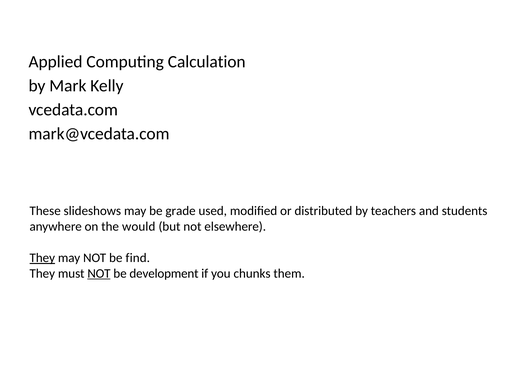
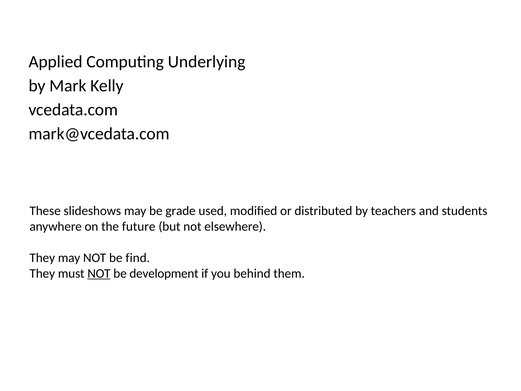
Calculation: Calculation -> Underlying
would: would -> future
They at (42, 258) underline: present -> none
chunks: chunks -> behind
